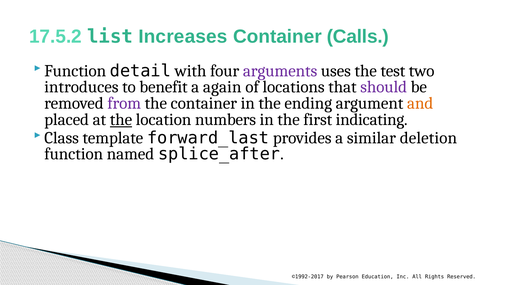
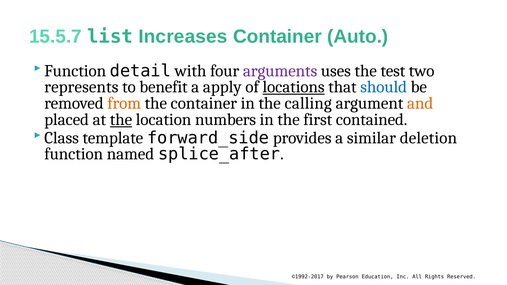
17.5.2: 17.5.2 -> 15.5.7
Calls: Calls -> Auto
introduces: introduces -> represents
again: again -> apply
locations underline: none -> present
should colour: purple -> blue
from colour: purple -> orange
ending: ending -> calling
indicating: indicating -> contained
forward_last: forward_last -> forward_side
